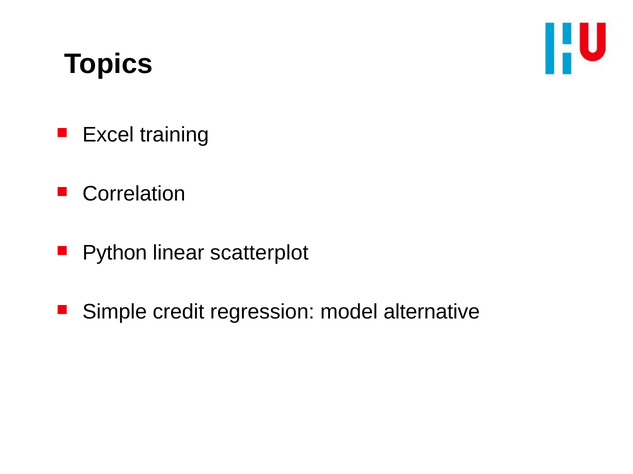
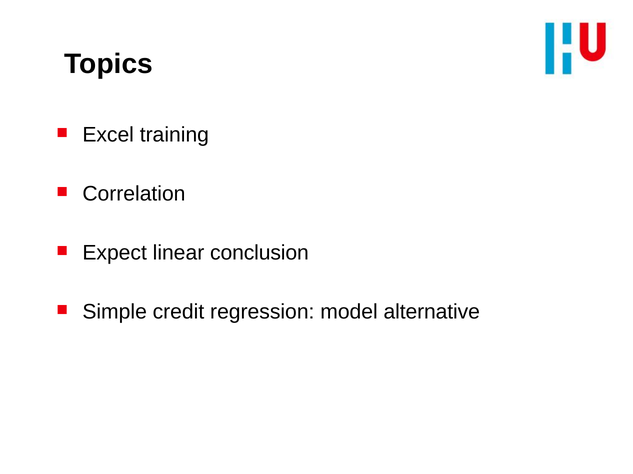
Python: Python -> Expect
scatterplot: scatterplot -> conclusion
